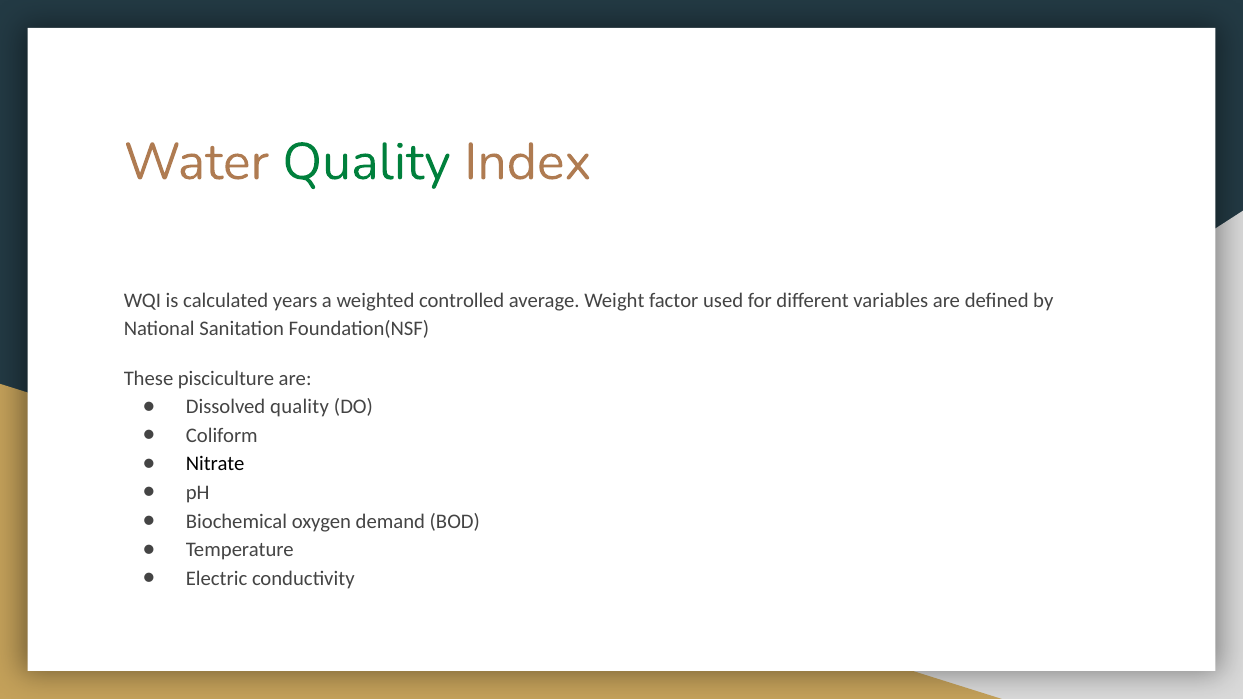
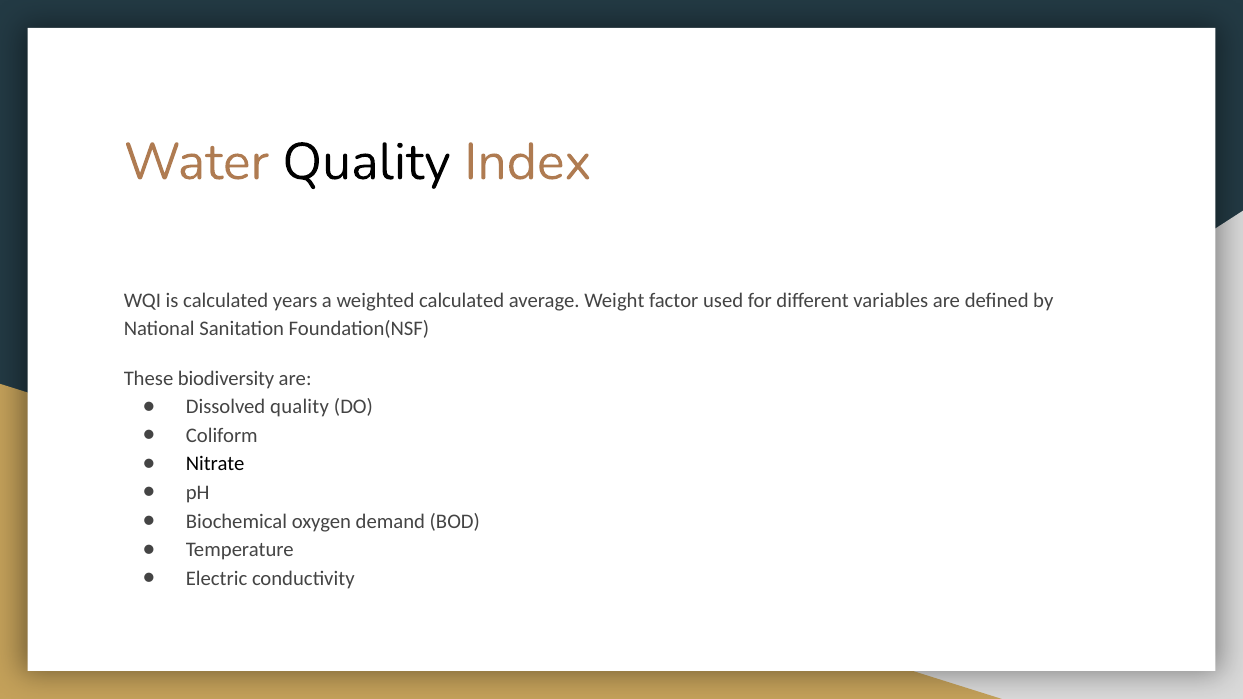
Quality at (367, 162) colour: green -> black
weighted controlled: controlled -> calculated
pisciculture: pisciculture -> biodiversity
